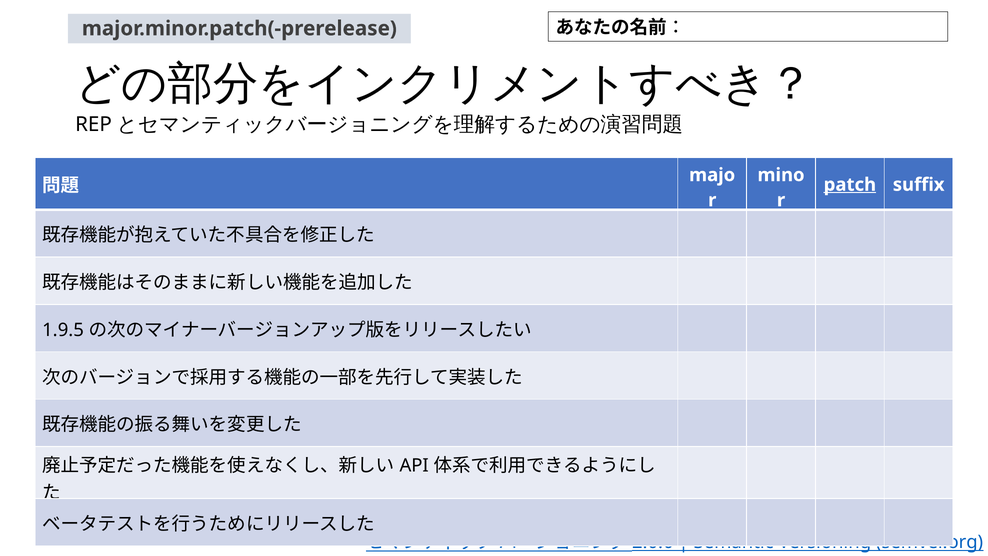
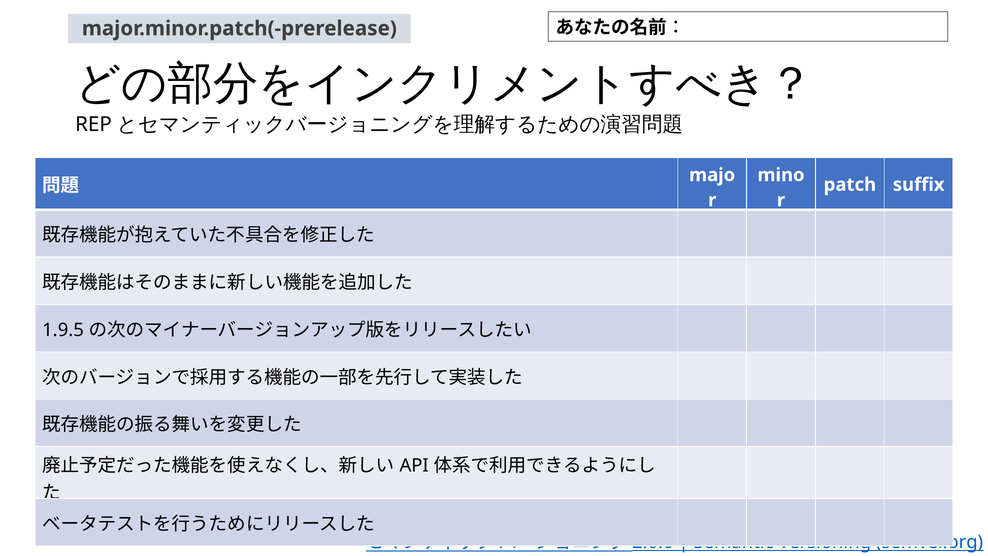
patch underline: present -> none
